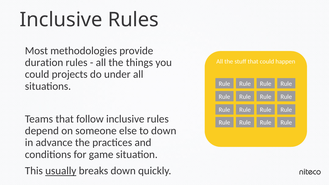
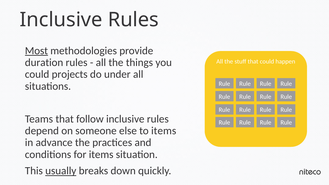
Most underline: none -> present
to down: down -> items
for game: game -> items
